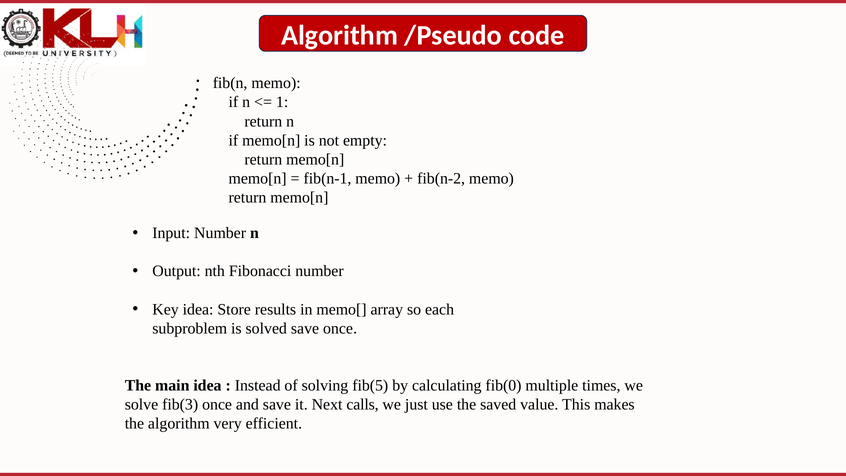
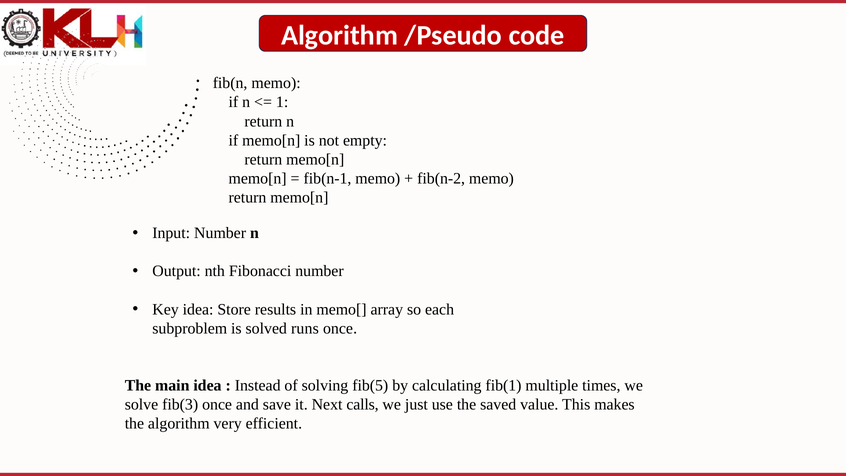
solved save: save -> runs
fib(0: fib(0 -> fib(1
